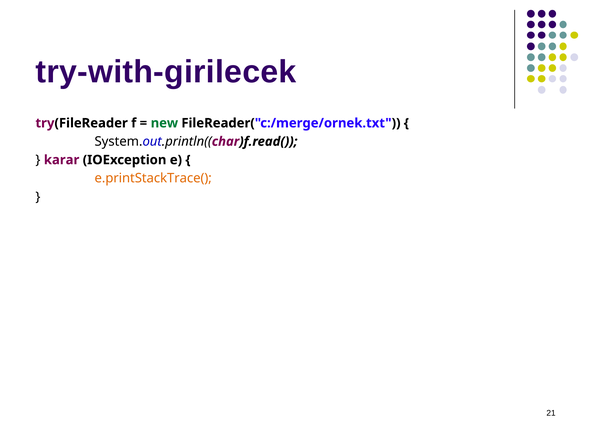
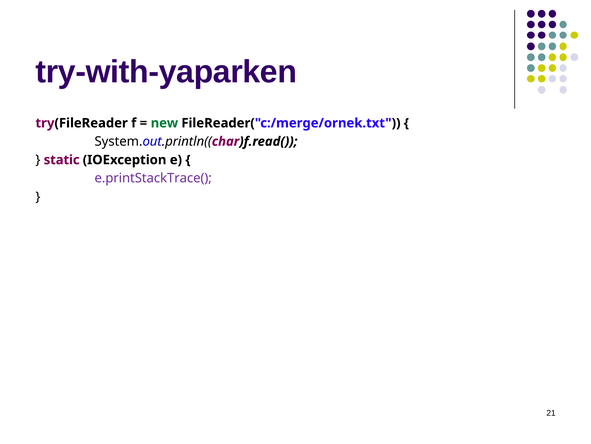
try-with-girilecek: try-with-girilecek -> try-with-yaparken
karar: karar -> static
e.printStackTrace( colour: orange -> purple
